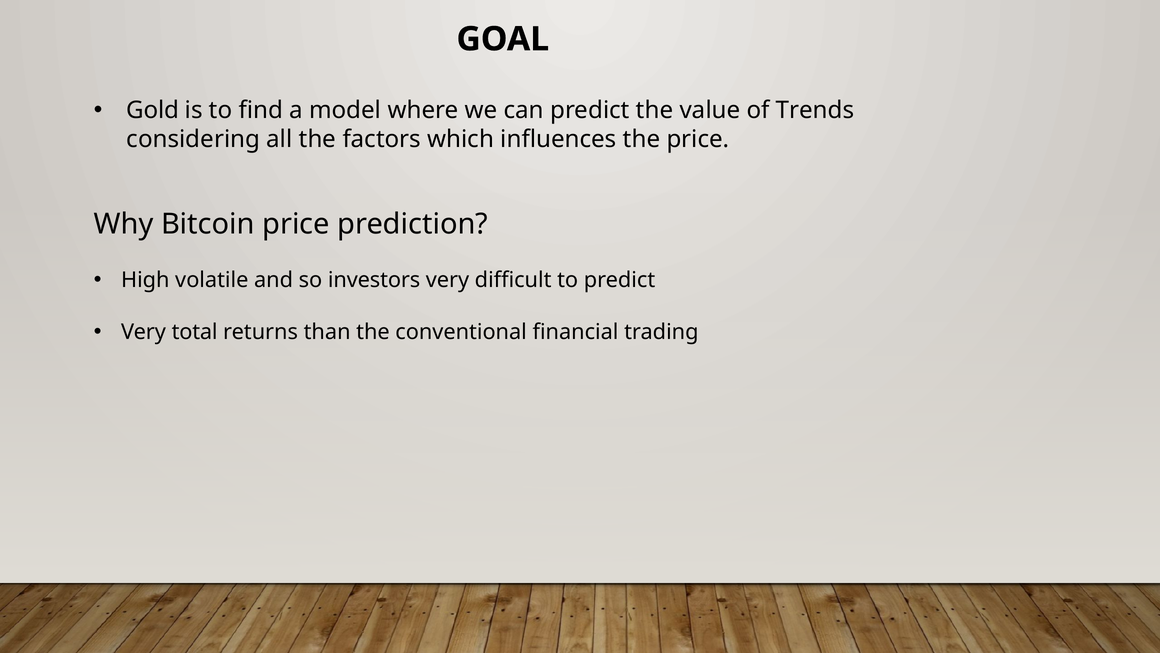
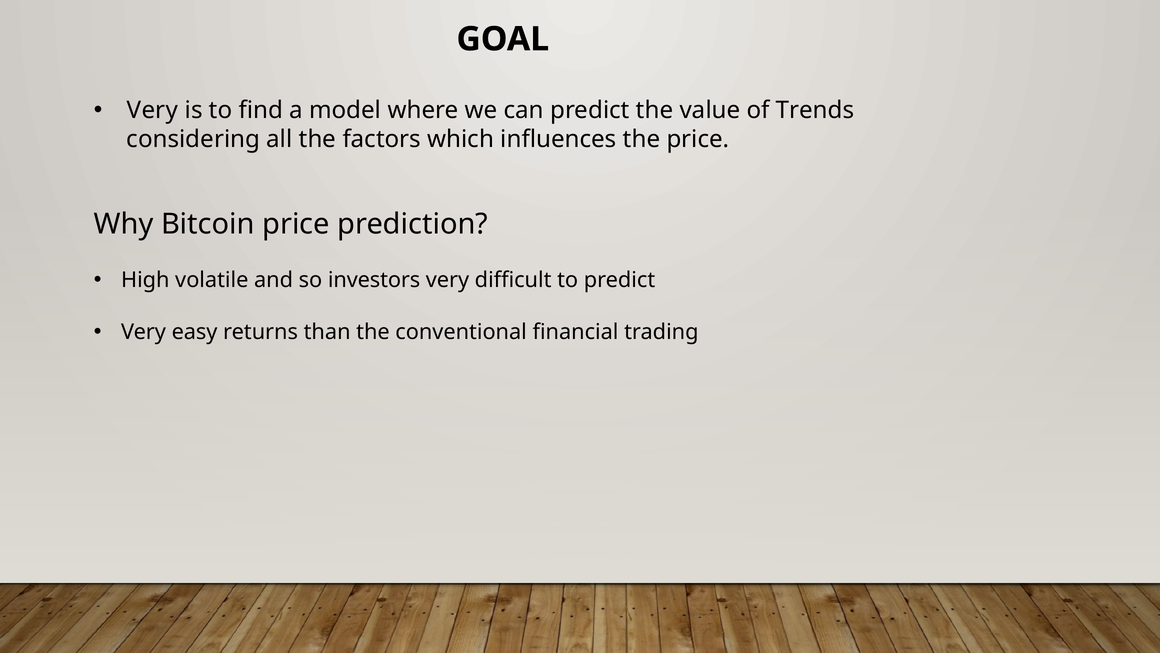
Gold at (153, 110): Gold -> Very
total: total -> easy
